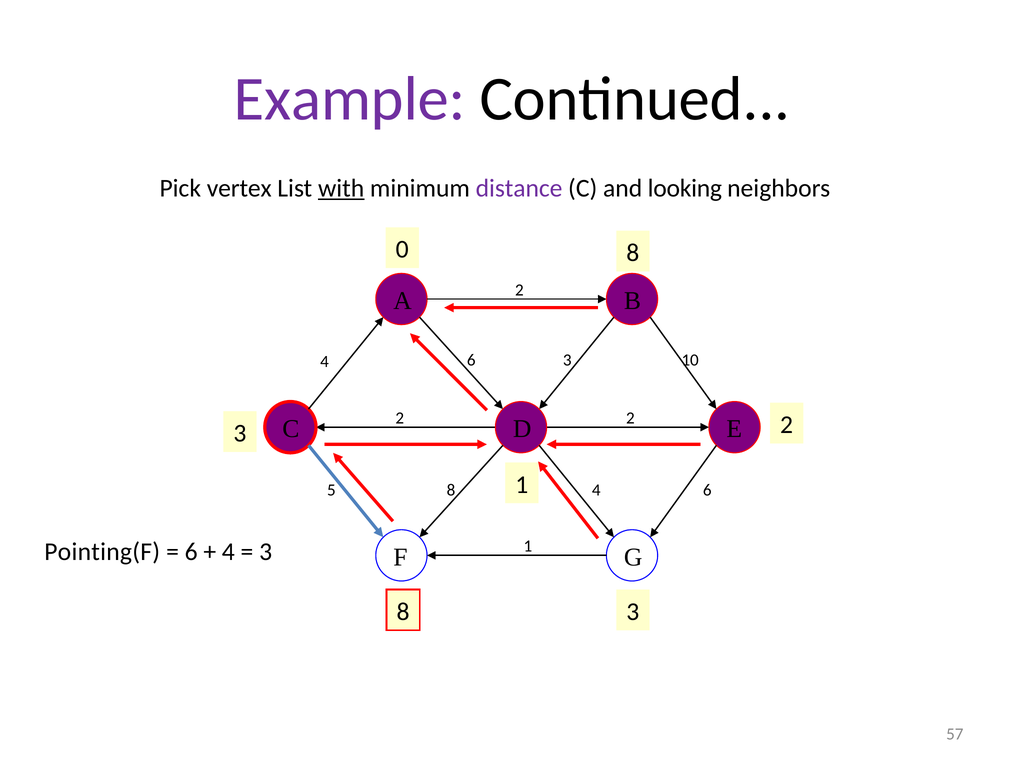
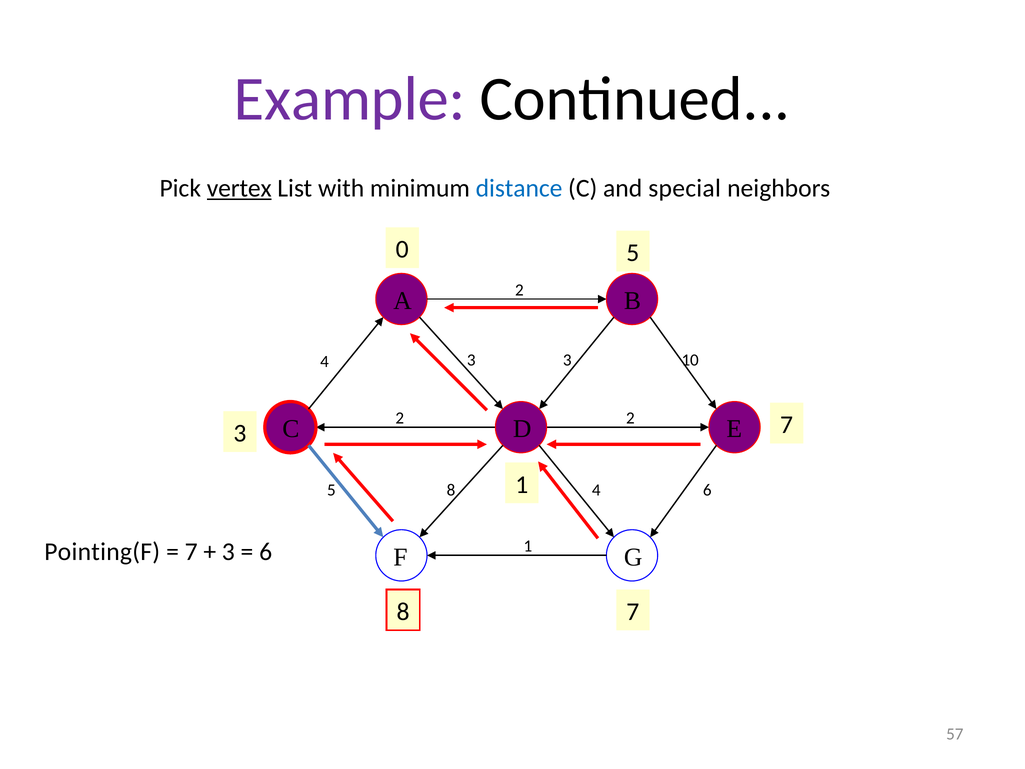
vertex underline: none -> present
with underline: present -> none
distance colour: purple -> blue
looking: looking -> special
0 8: 8 -> 5
4 6: 6 -> 3
3 2: 2 -> 7
6 at (191, 552): 6 -> 7
4 at (228, 552): 4 -> 3
3 at (266, 552): 3 -> 6
3 at (633, 612): 3 -> 7
